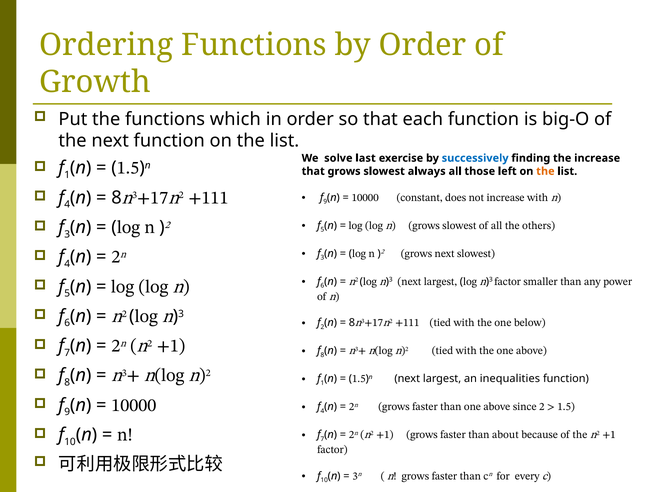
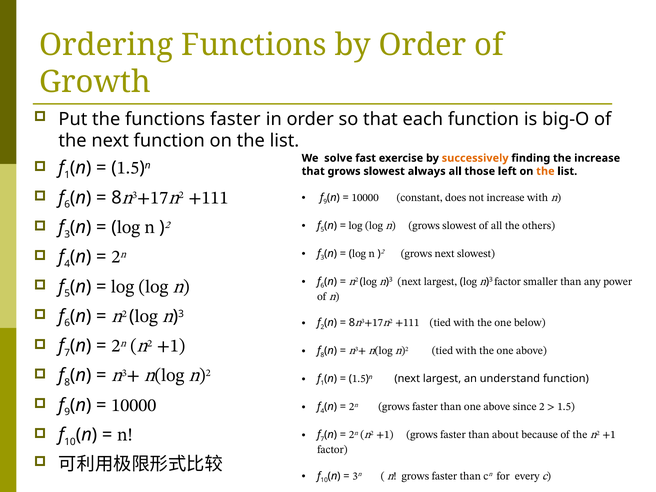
functions which: which -> faster
last: last -> fast
successively colour: blue -> orange
4 at (67, 205): 4 -> 6
inequalities: inequalities -> understand
